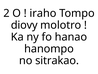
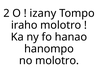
iraho: iraho -> izany
diovy: diovy -> iraho
no sitrakao: sitrakao -> molotro
